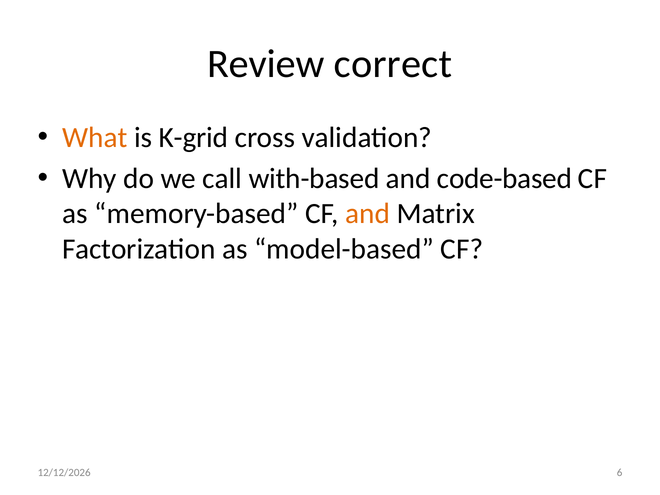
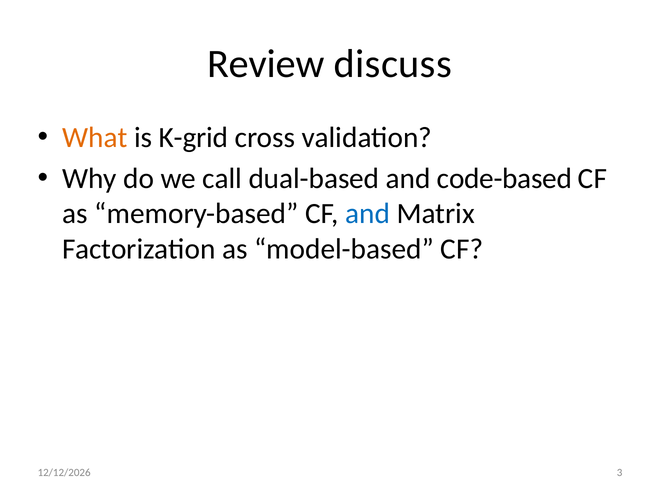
correct: correct -> discuss
with-based: with-based -> dual-based
and at (368, 214) colour: orange -> blue
6: 6 -> 3
